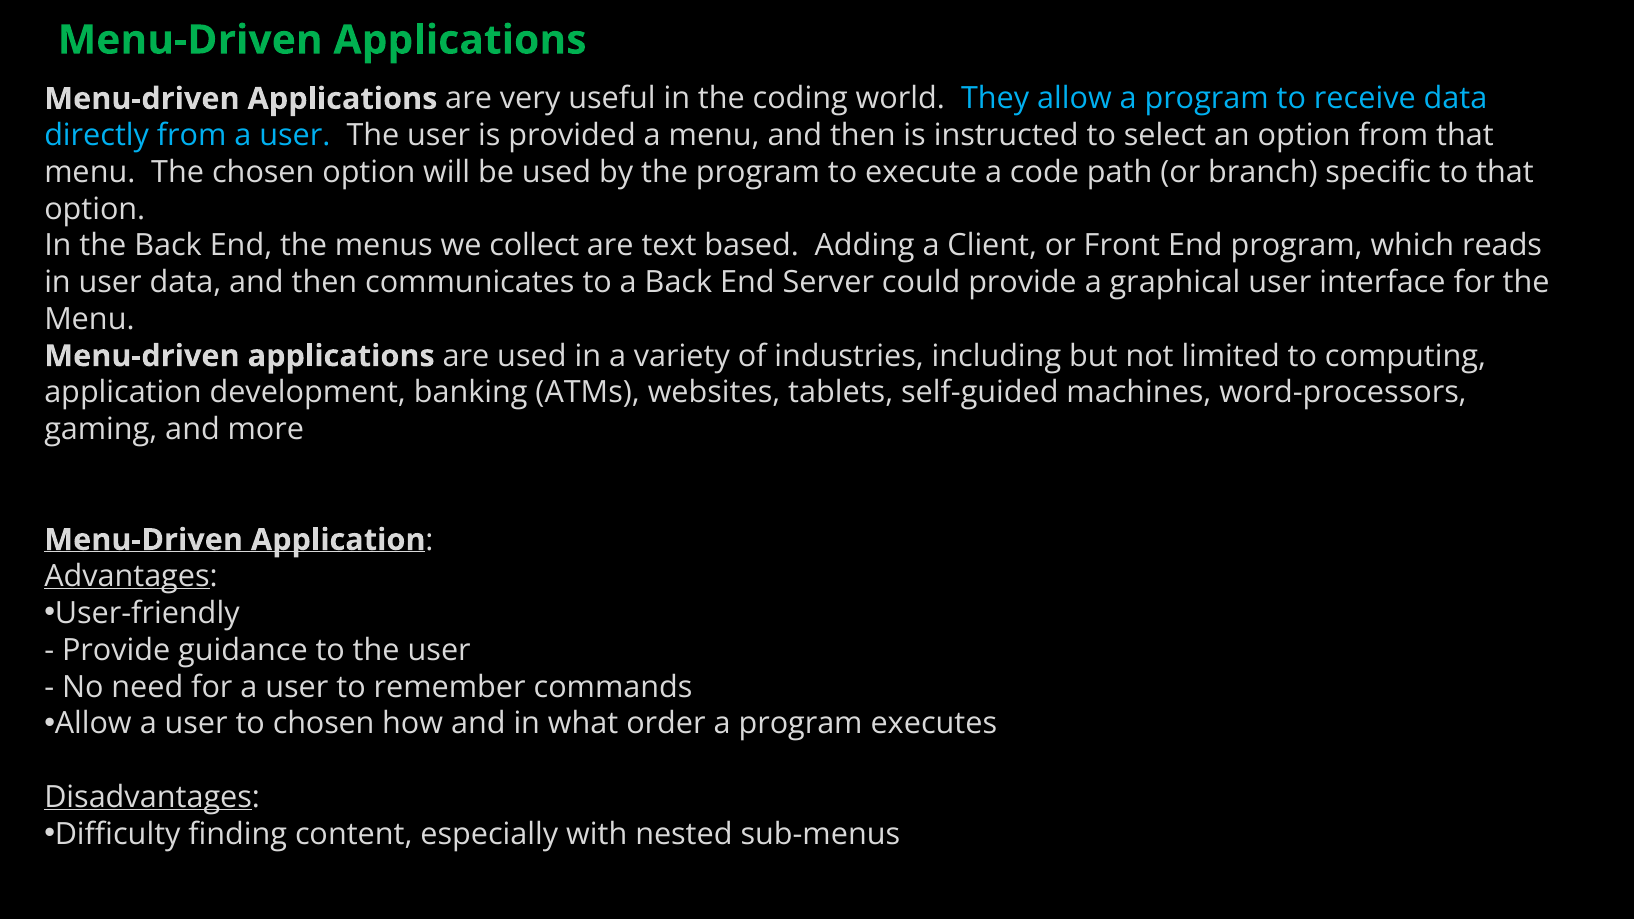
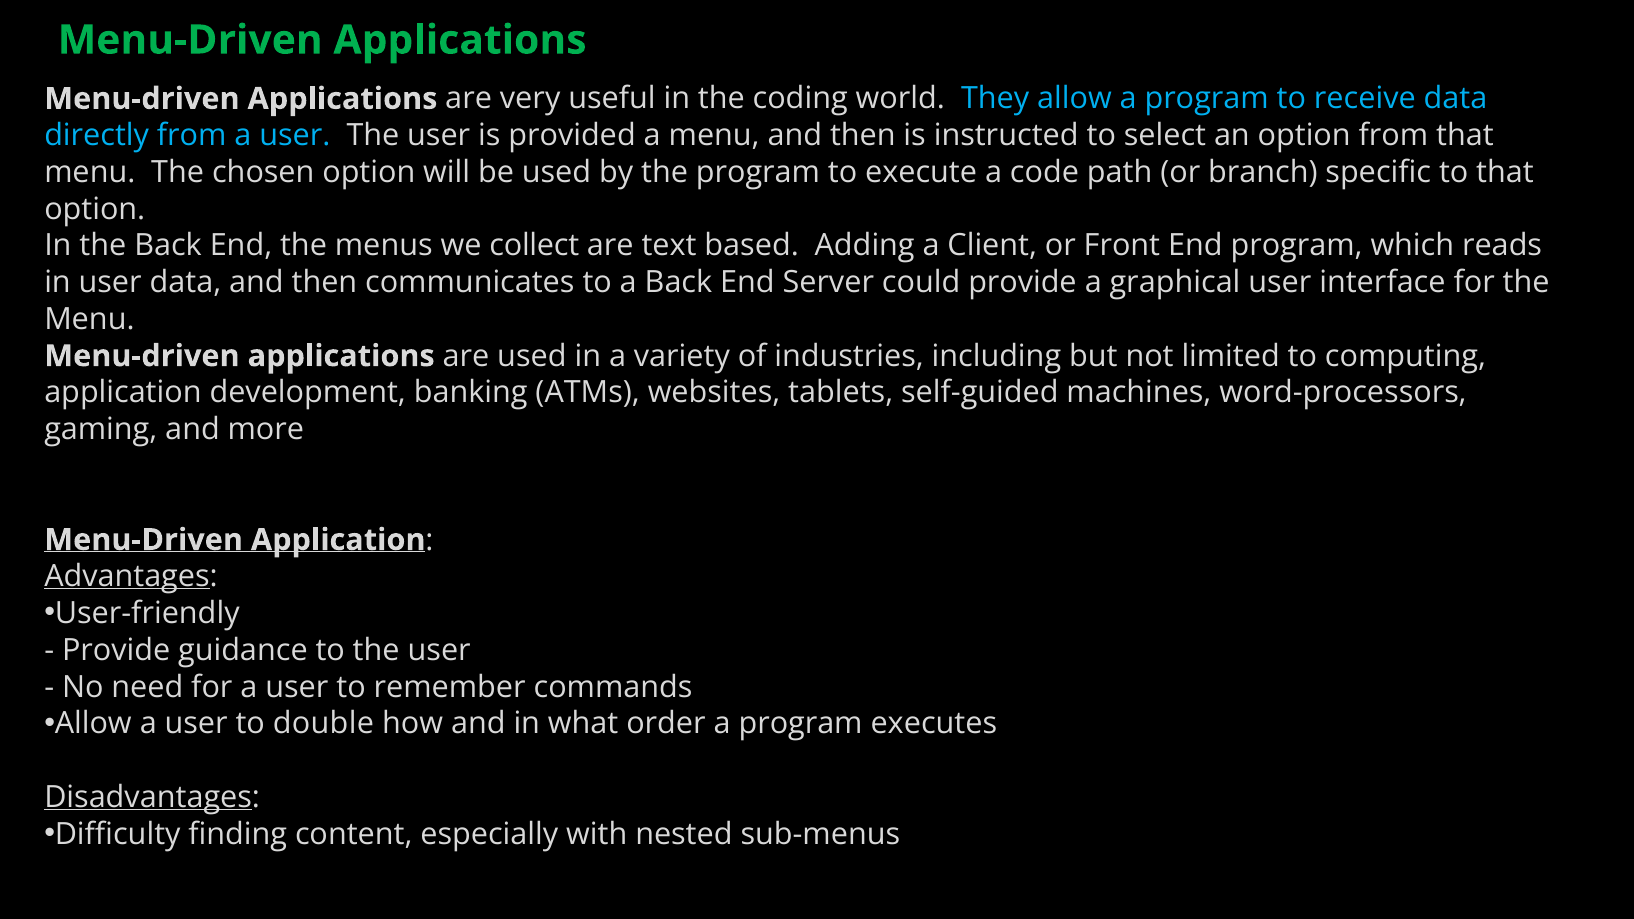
to chosen: chosen -> double
